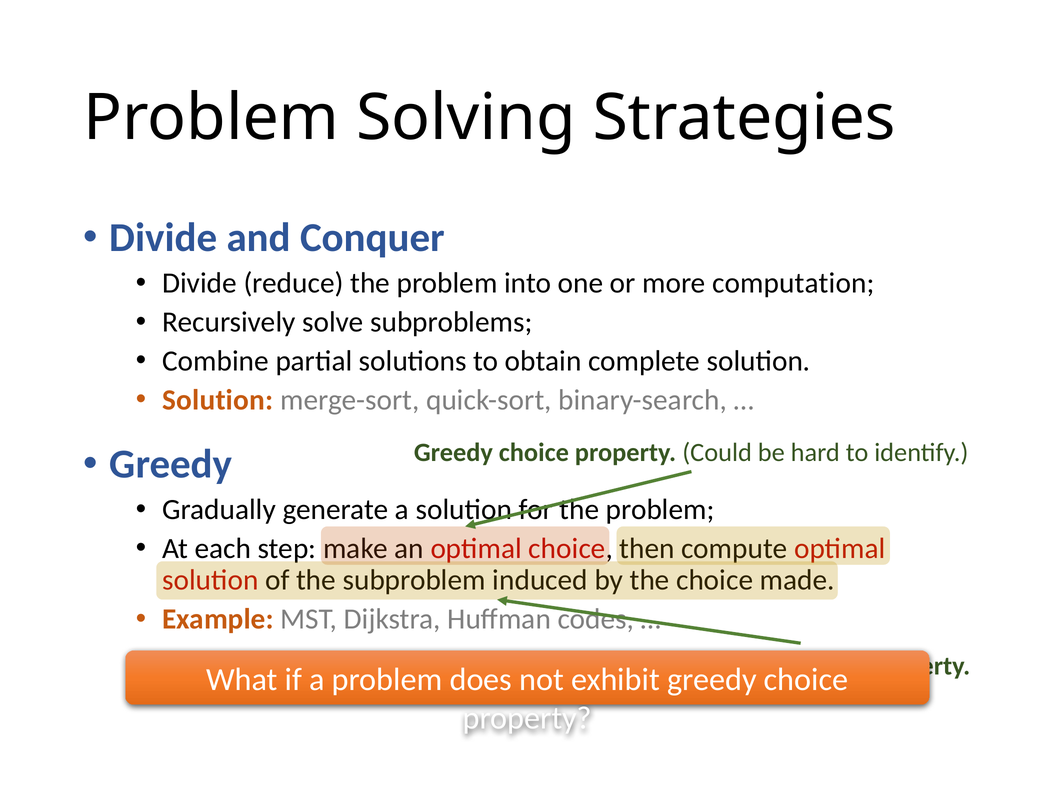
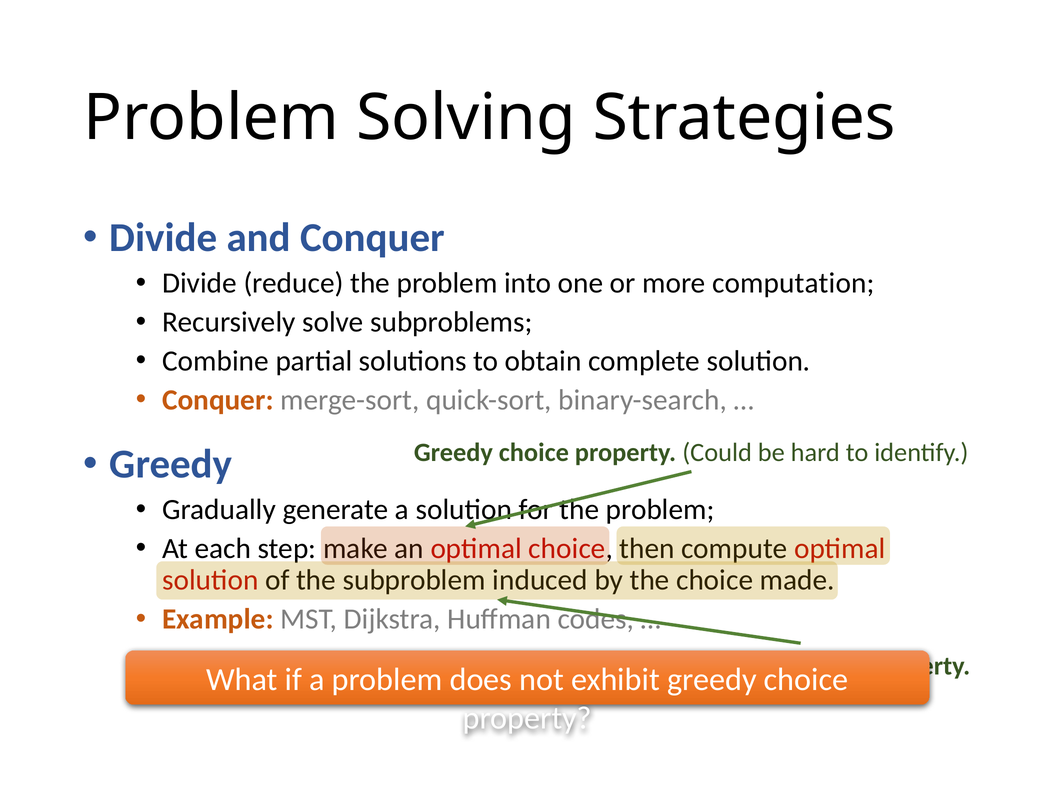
Solution at (218, 400): Solution -> Conquer
